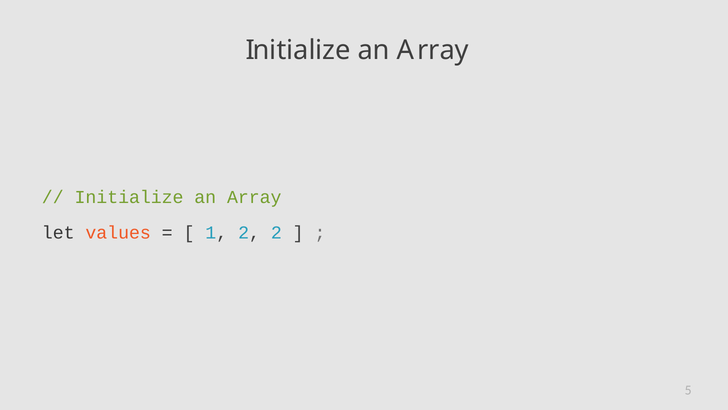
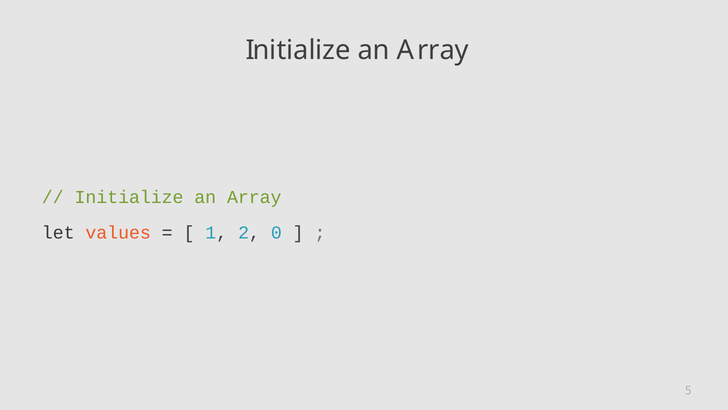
2 2: 2 -> 0
